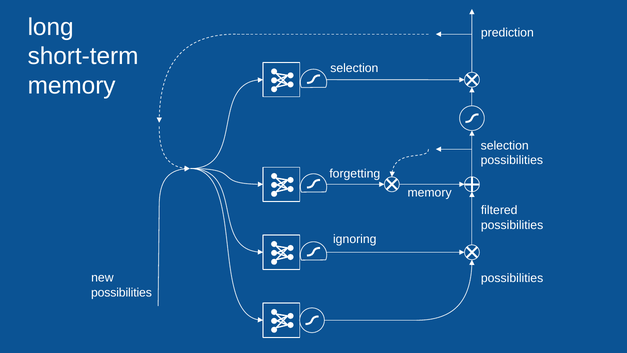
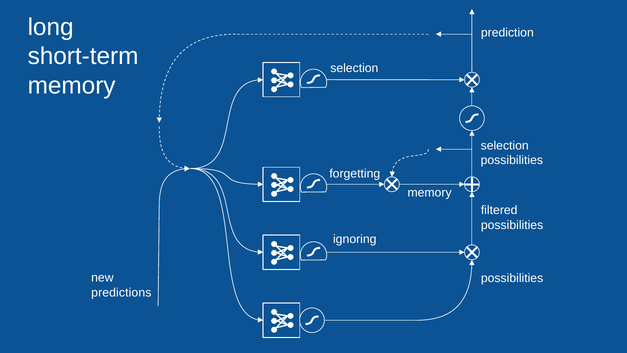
possibilities at (121, 292): possibilities -> predictions
